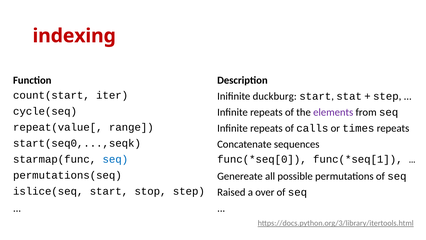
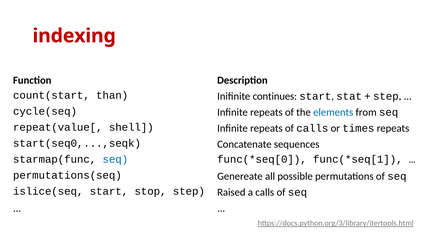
iter: iter -> than
duckburg: duckburg -> continues
elements colour: purple -> blue
range: range -> shell
a over: over -> calls
